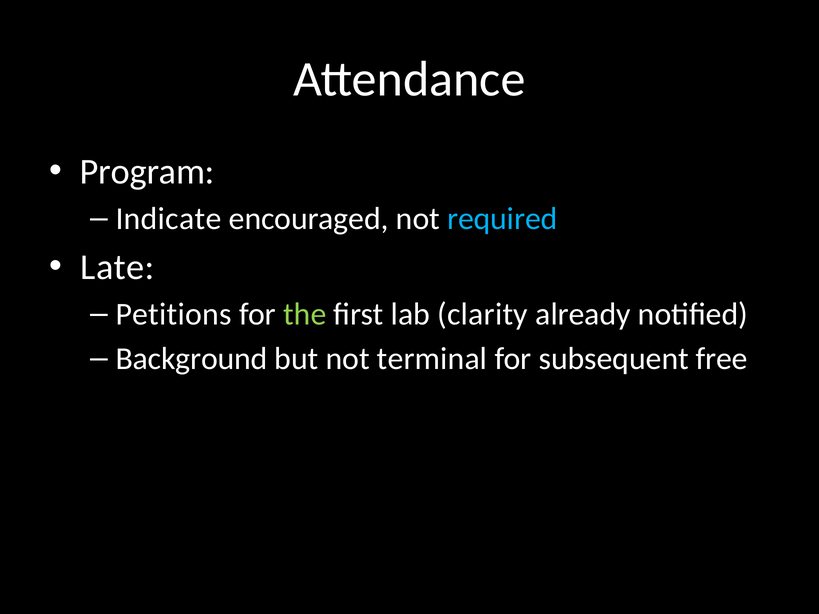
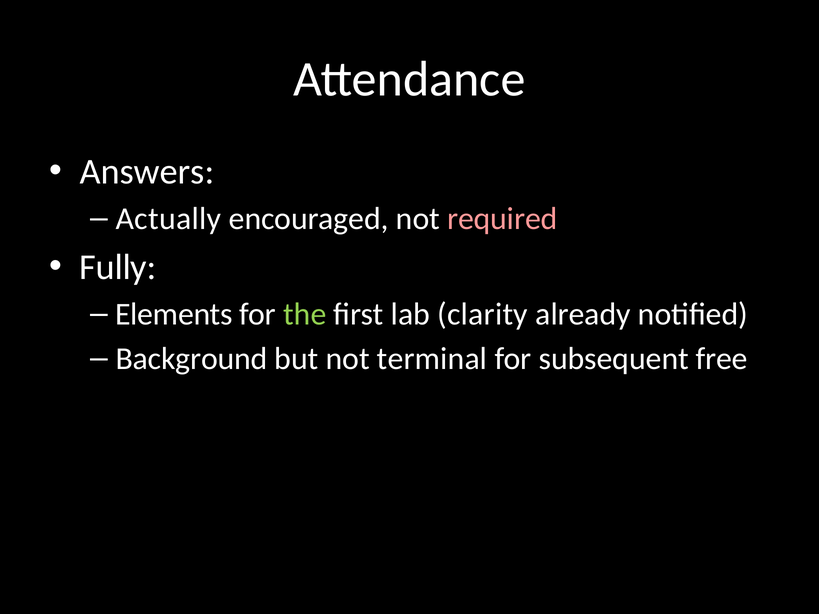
Program: Program -> Answers
Indicate: Indicate -> Actually
required colour: light blue -> pink
Late: Late -> Fully
Petitions: Petitions -> Elements
